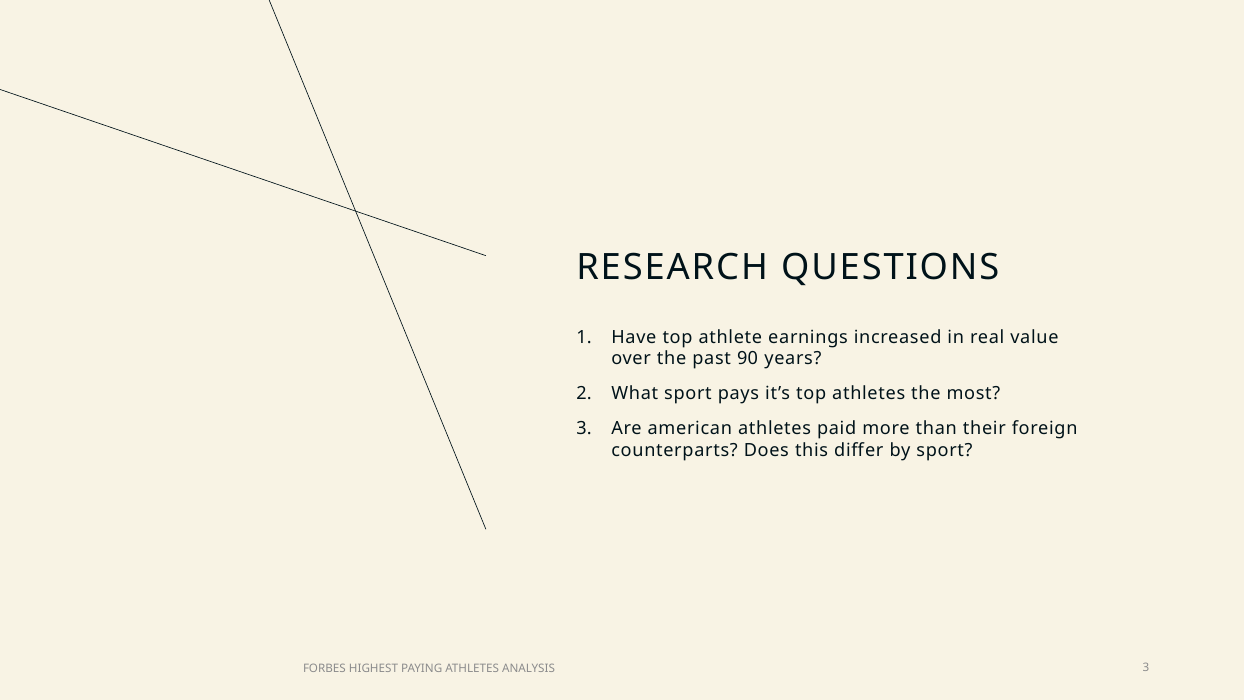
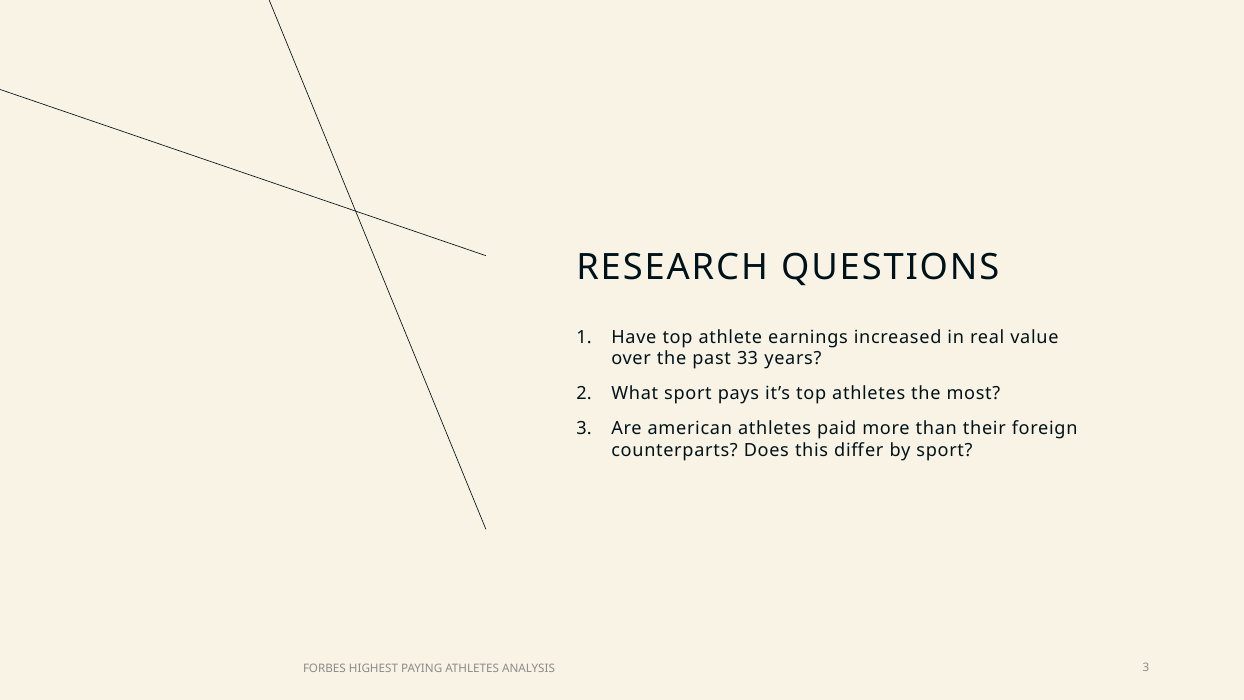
90: 90 -> 33
